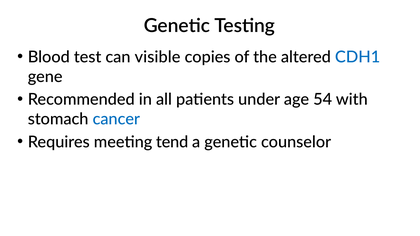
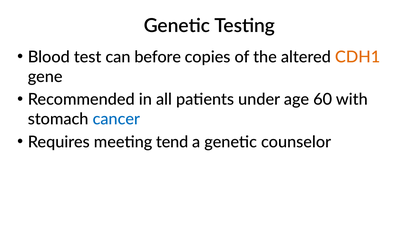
visible: visible -> before
CDH1 colour: blue -> orange
54: 54 -> 60
